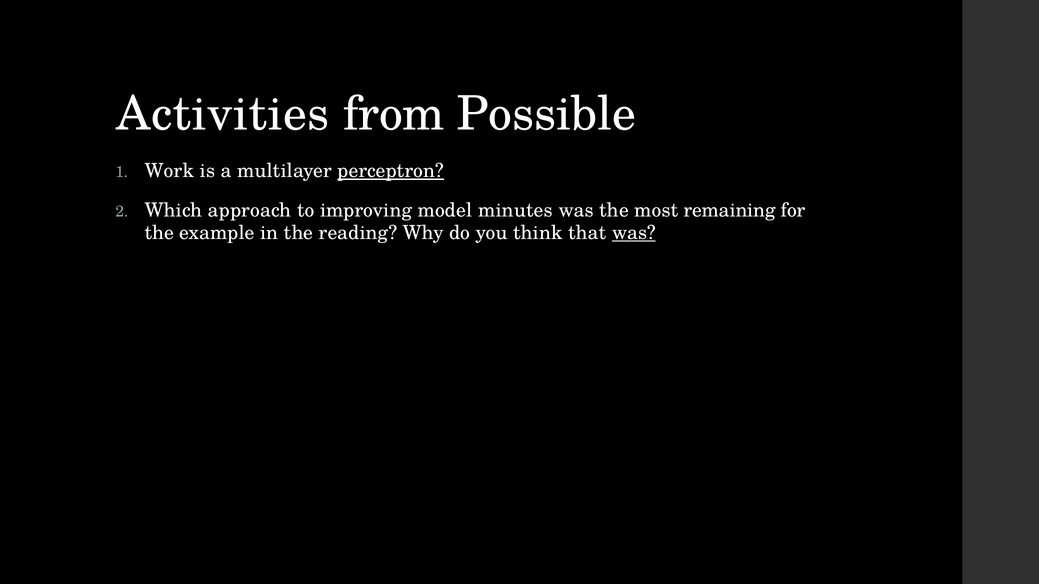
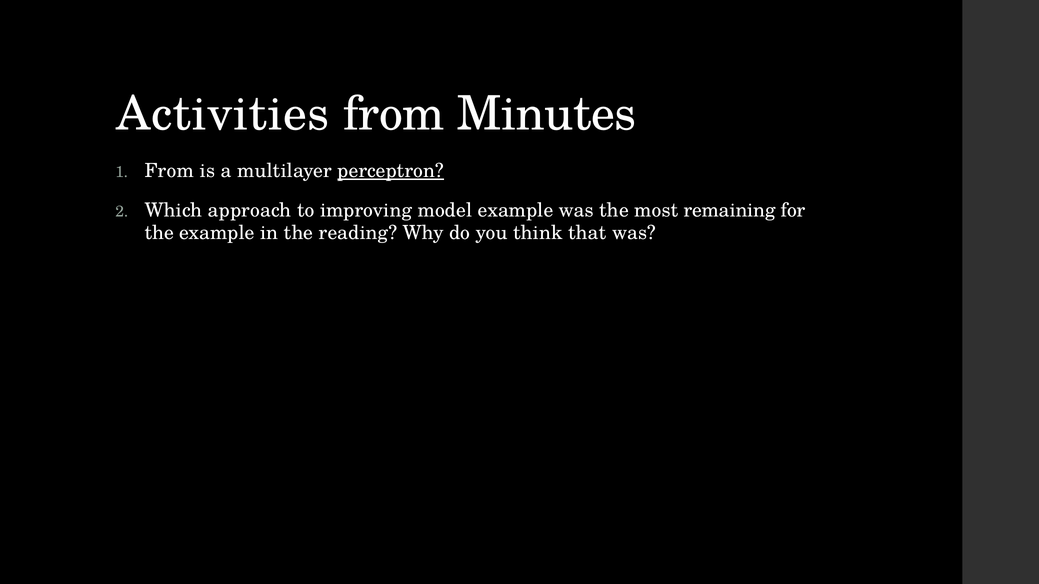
Possible: Possible -> Minutes
Work at (169, 171): Work -> From
model minutes: minutes -> example
was at (634, 233) underline: present -> none
